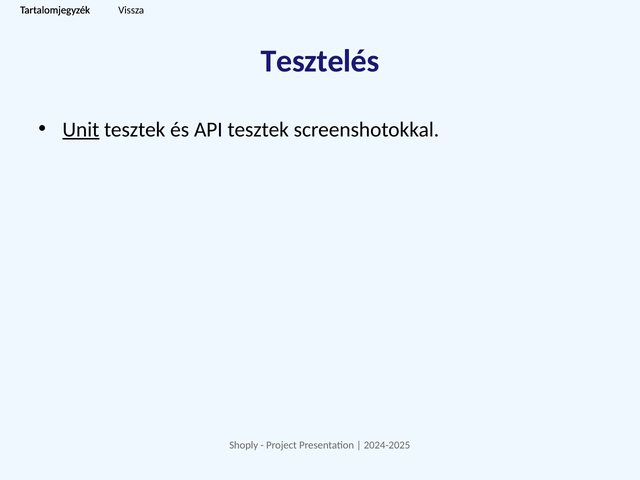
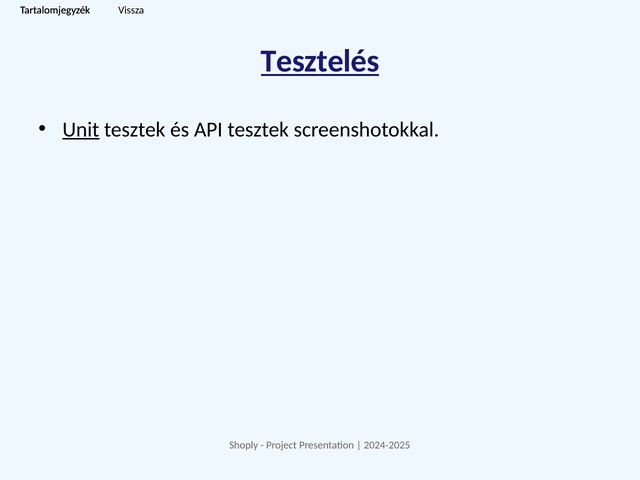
Tesztelés underline: none -> present
